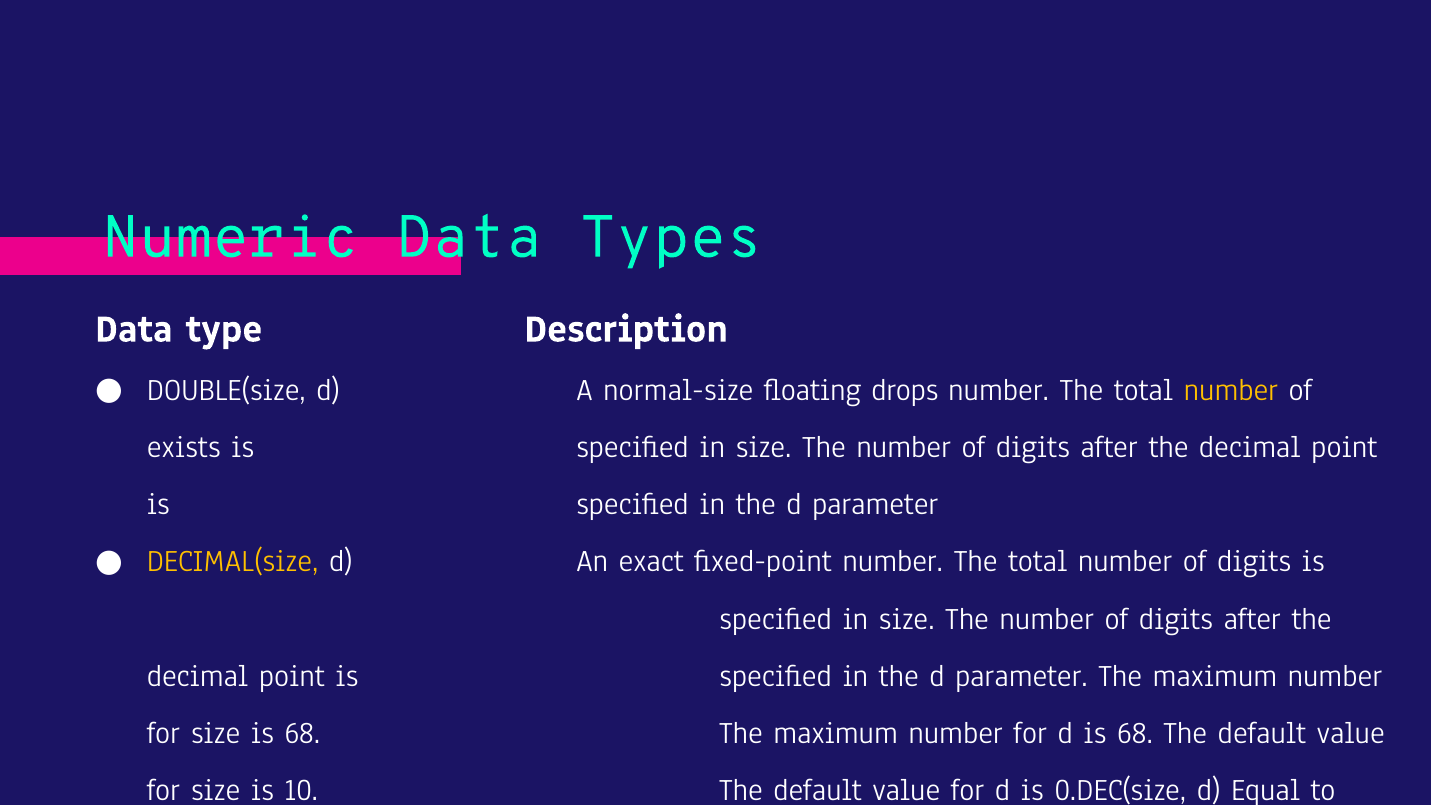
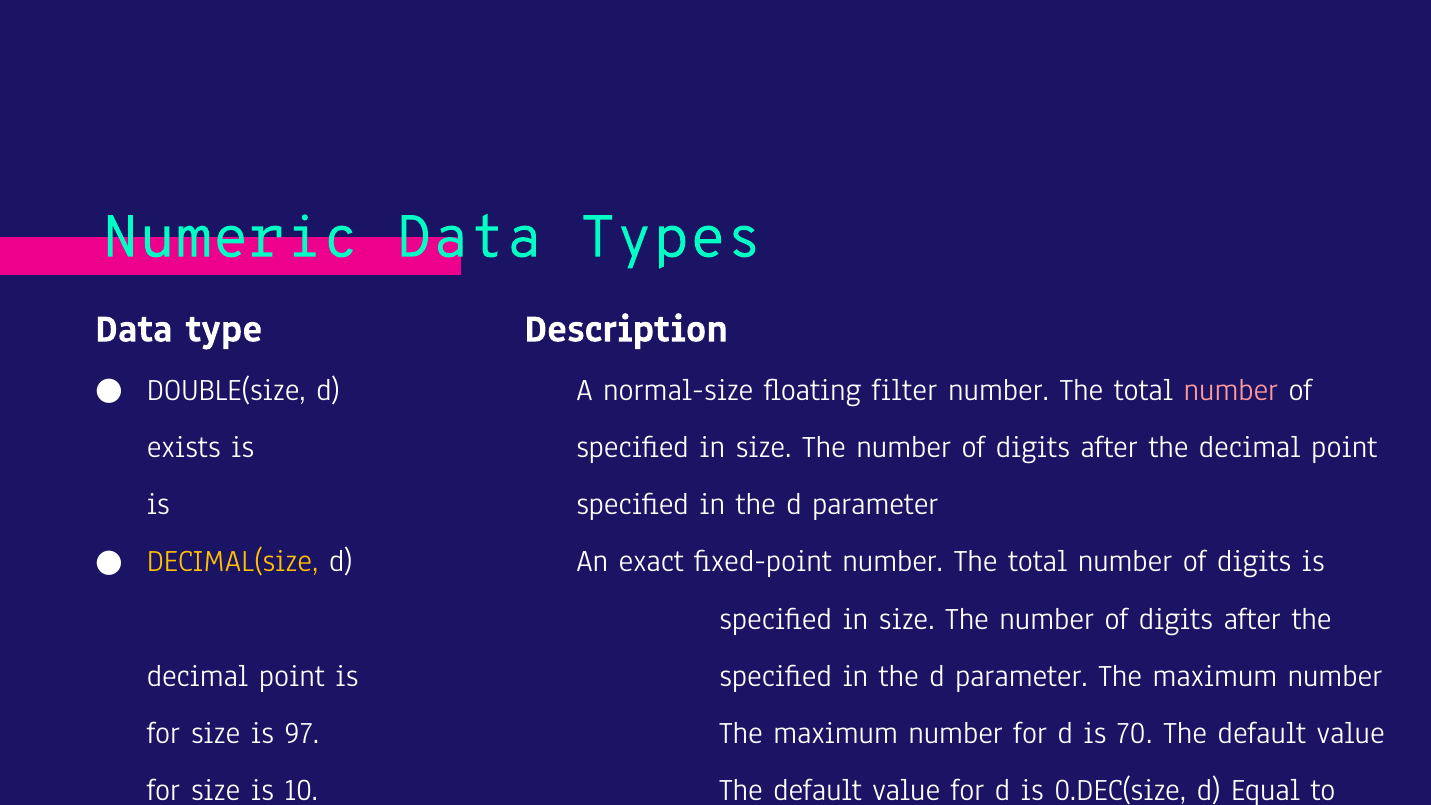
drops: drops -> filter
number at (1231, 390) colour: yellow -> pink
size is 68: 68 -> 97
d is 68: 68 -> 70
